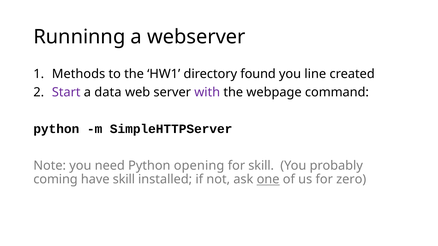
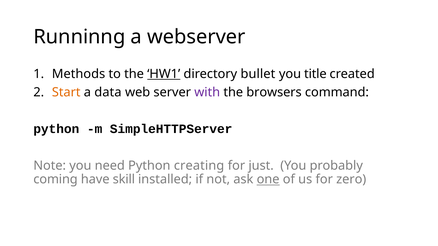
HW1 underline: none -> present
found: found -> bullet
line: line -> title
Start colour: purple -> orange
webpage: webpage -> browsers
opening: opening -> creating
for skill: skill -> just
